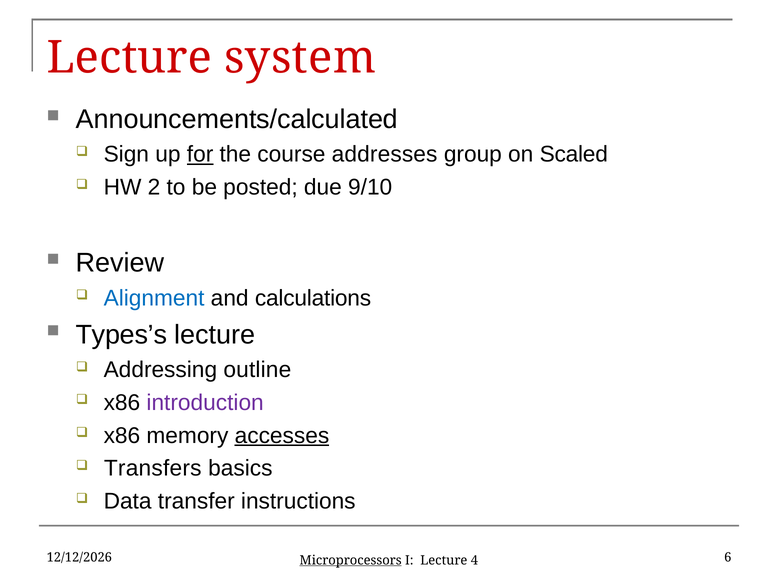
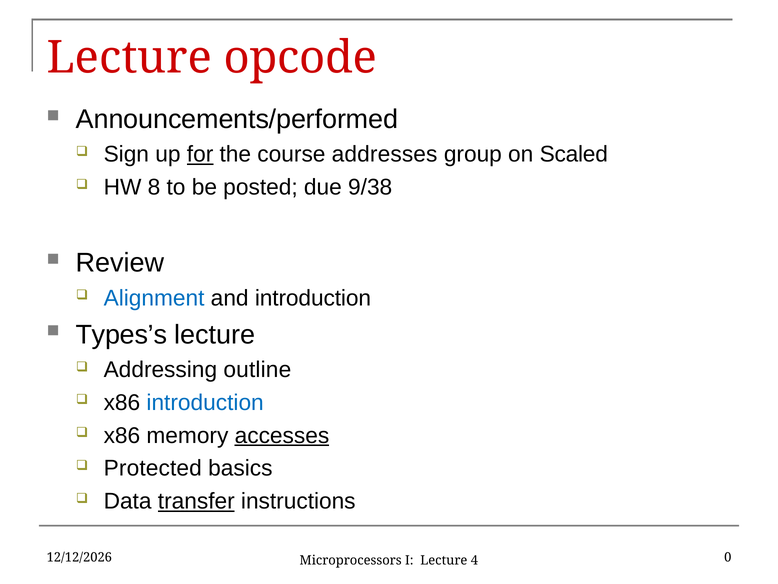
system: system -> opcode
Announcements/calculated: Announcements/calculated -> Announcements/performed
2: 2 -> 8
9/10: 9/10 -> 9/38
and calculations: calculations -> introduction
introduction at (205, 402) colour: purple -> blue
Transfers: Transfers -> Protected
transfer underline: none -> present
Microprocessors underline: present -> none
6: 6 -> 0
